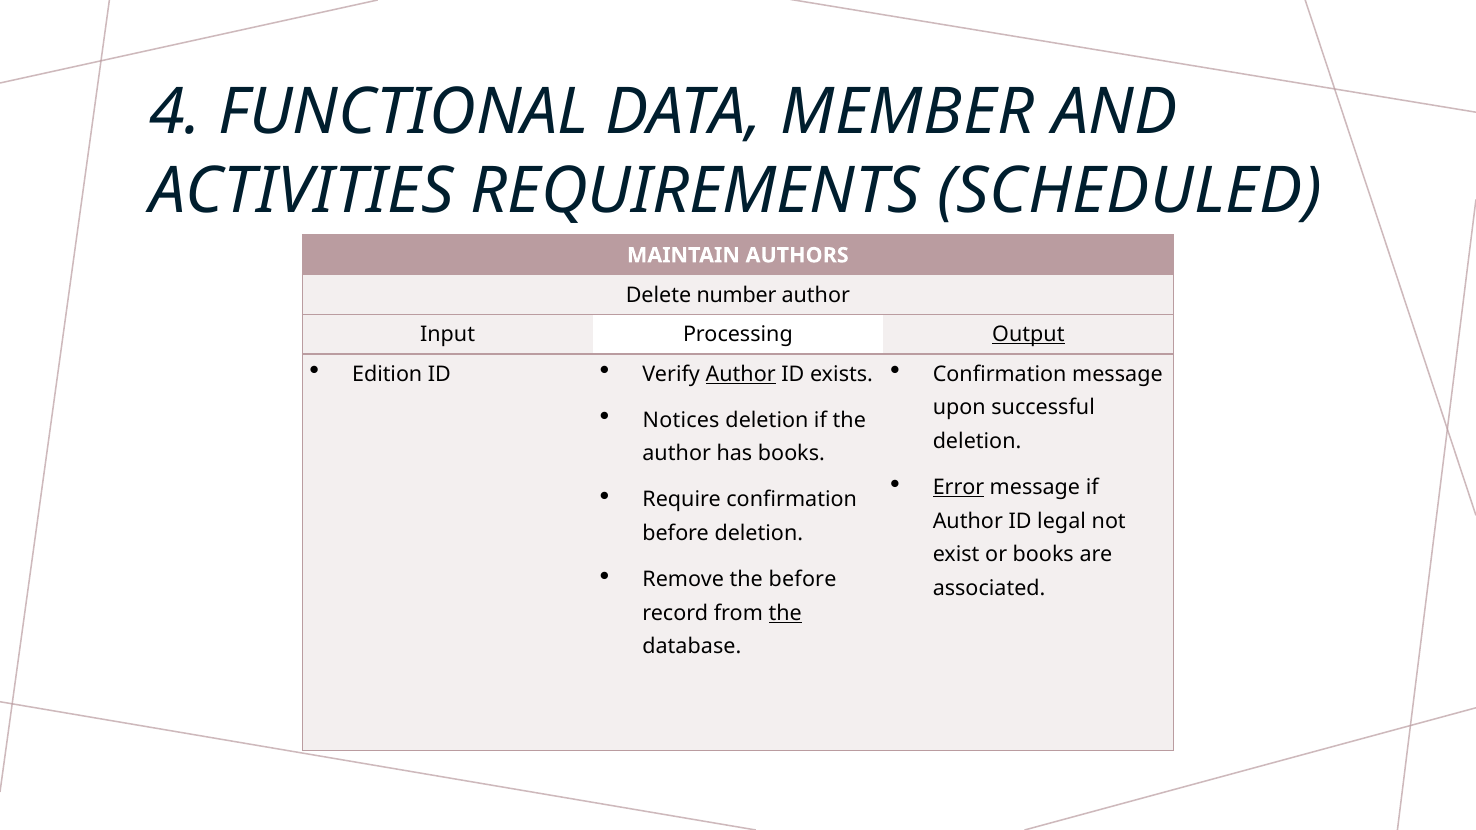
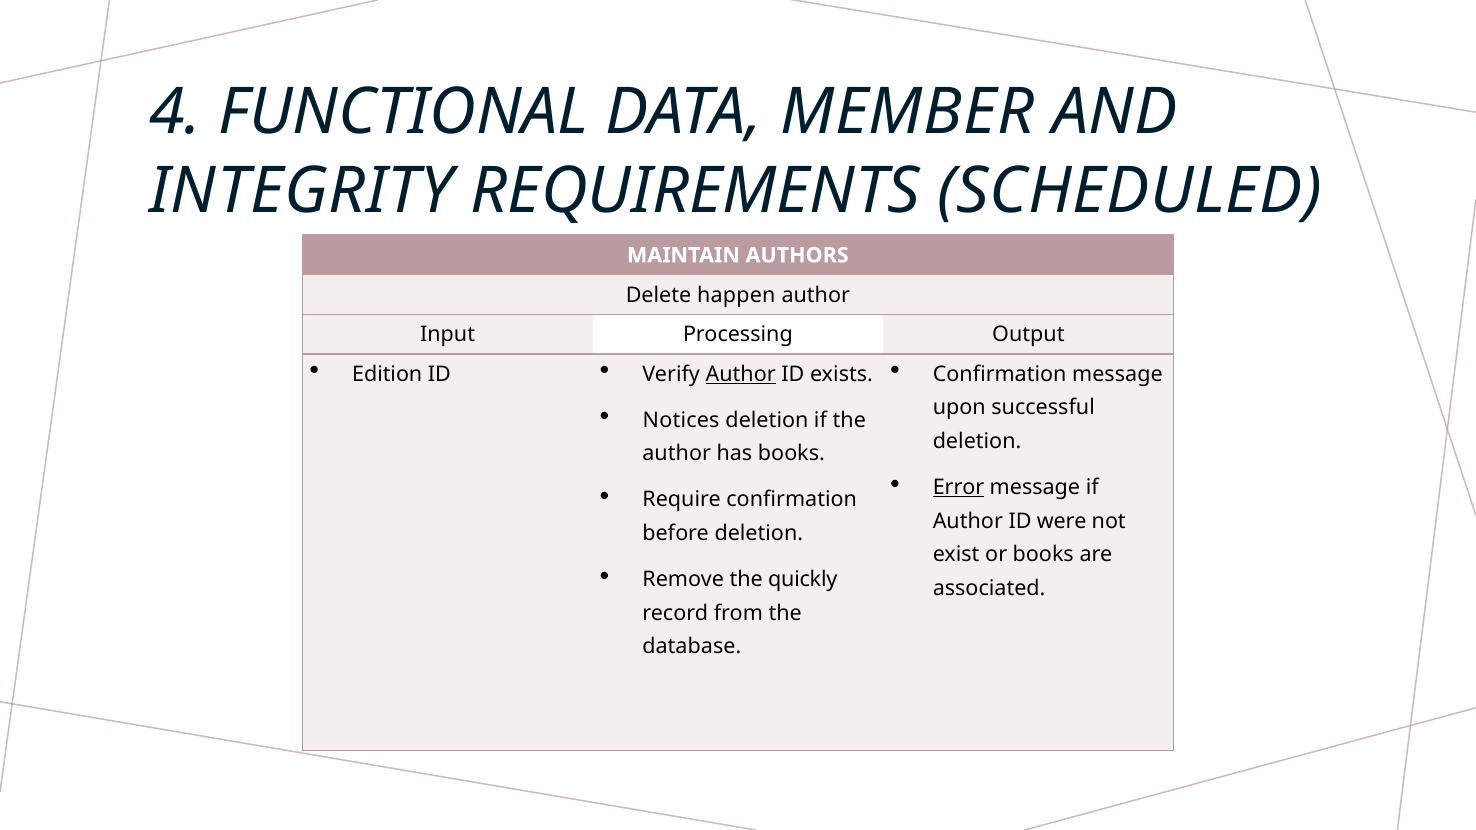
ACTIVITIES: ACTIVITIES -> INTEGRITY
number: number -> happen
Output underline: present -> none
legal: legal -> were
the before: before -> quickly
the at (785, 613) underline: present -> none
